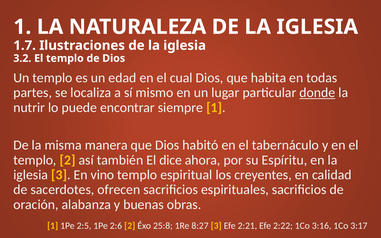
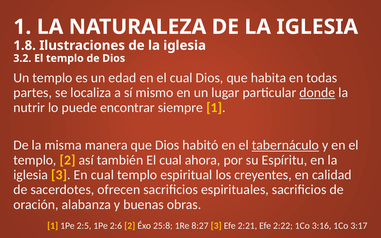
1.7: 1.7 -> 1.8
tabernáculo underline: none -> present
también El dice: dice -> cual
En vino: vino -> cual
